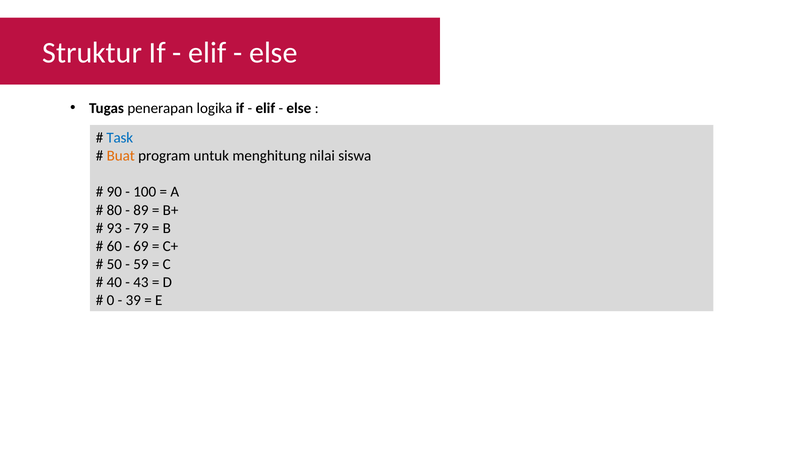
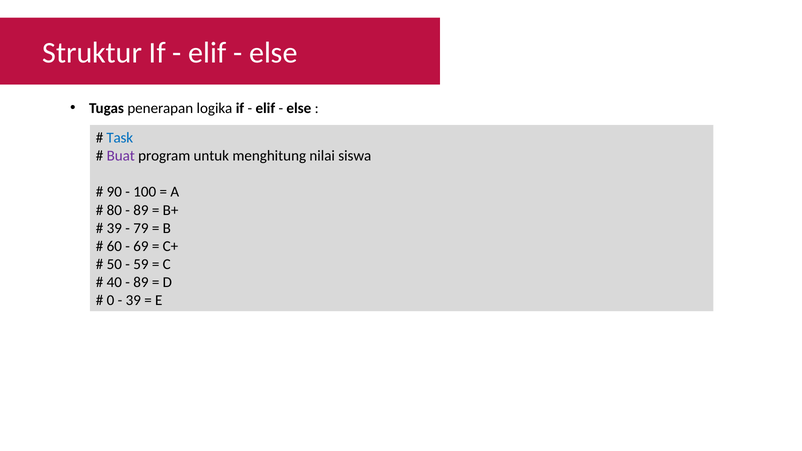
Buat colour: orange -> purple
93 at (114, 228): 93 -> 39
43 at (141, 282): 43 -> 89
